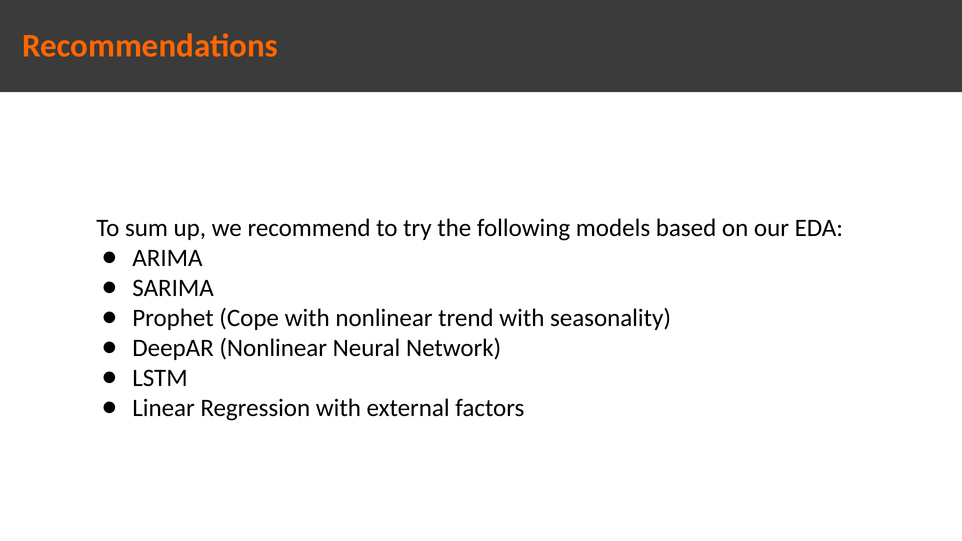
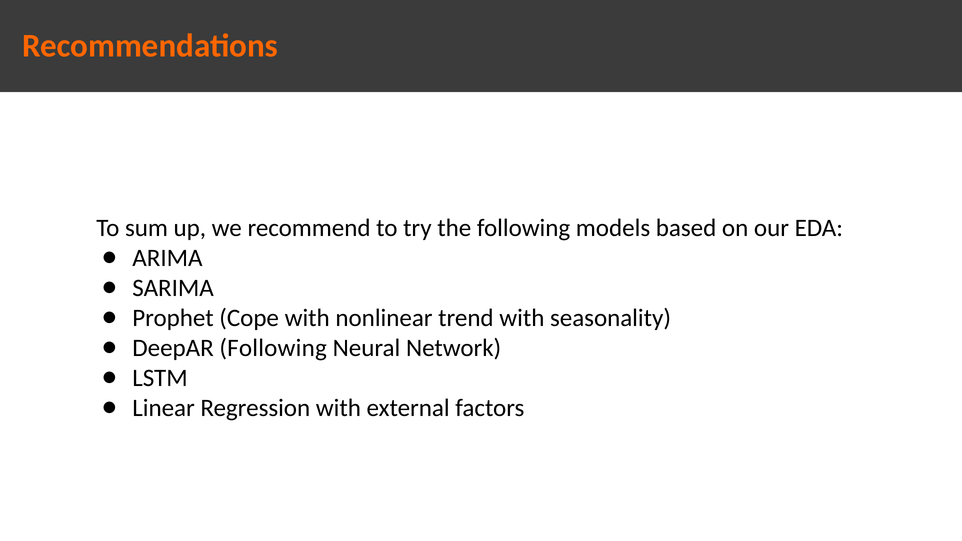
DeepAR Nonlinear: Nonlinear -> Following
